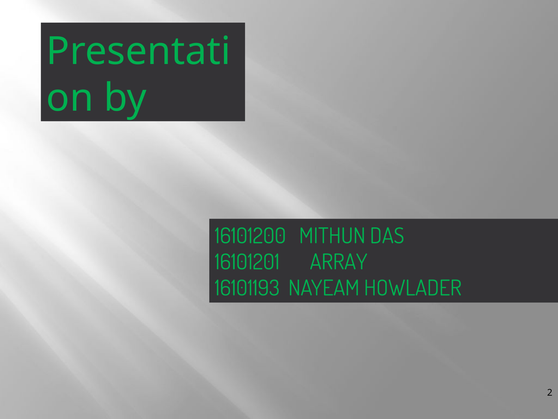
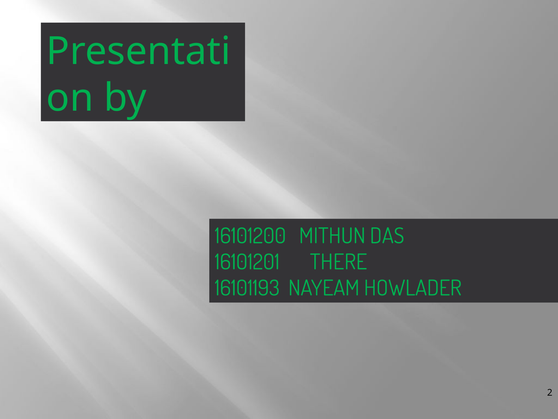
ARRAY: ARRAY -> THERE
